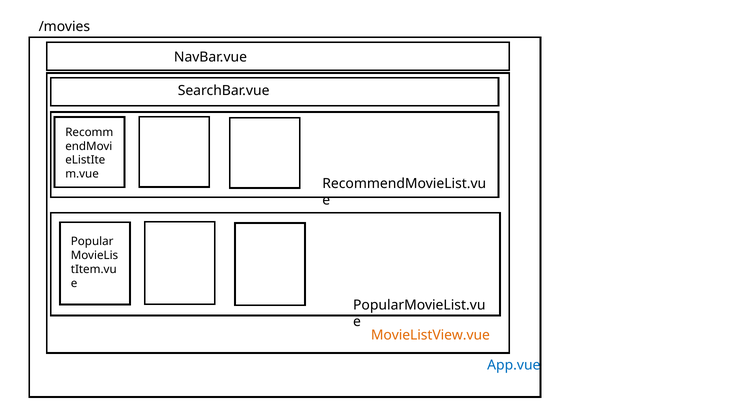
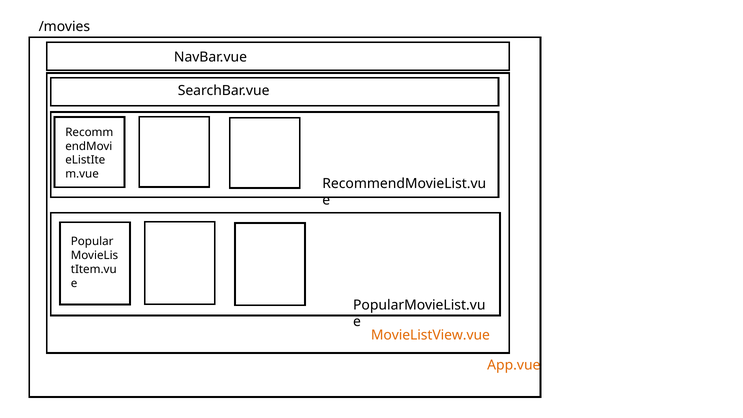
App.vue colour: blue -> orange
